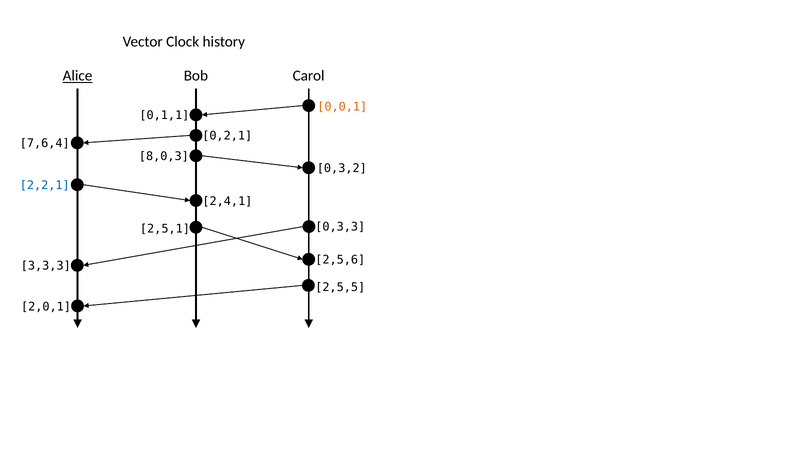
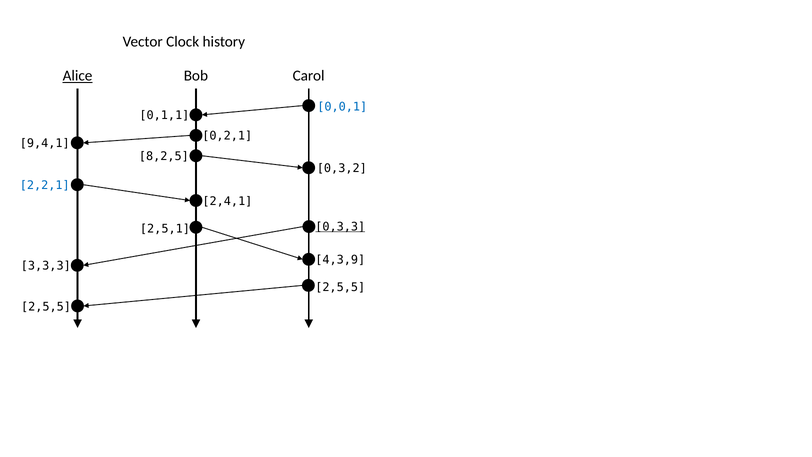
0,0,1 colour: orange -> blue
7,6,4: 7,6,4 -> 9,4,1
8,0,3: 8,0,3 -> 8,2,5
0,3,3 underline: none -> present
2,5,6: 2,5,6 -> 4,3,9
2,0,1 at (46, 307): 2,0,1 -> 2,5,5
